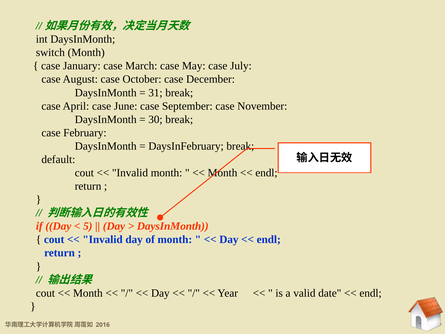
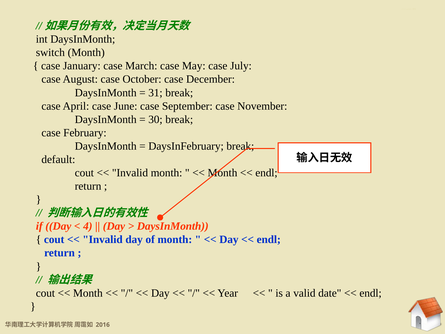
5: 5 -> 4
